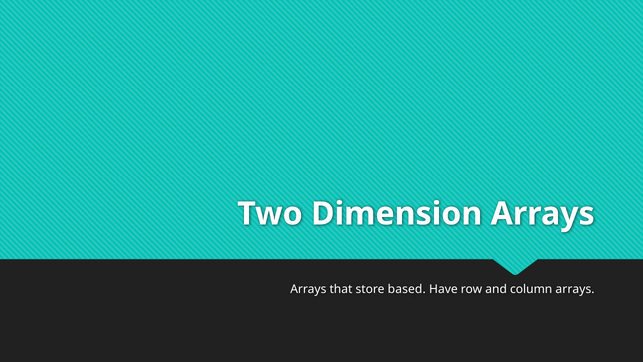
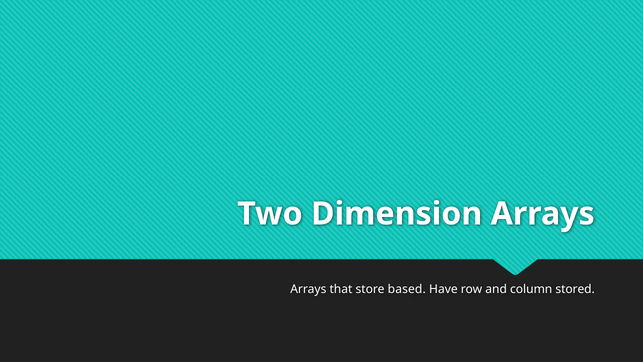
column arrays: arrays -> stored
